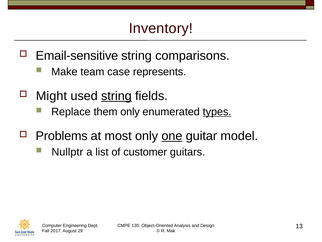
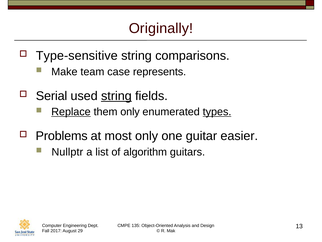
Inventory: Inventory -> Originally
Email-sensitive: Email-sensitive -> Type-sensitive
Might: Might -> Serial
Replace underline: none -> present
one underline: present -> none
model: model -> easier
customer: customer -> algorithm
